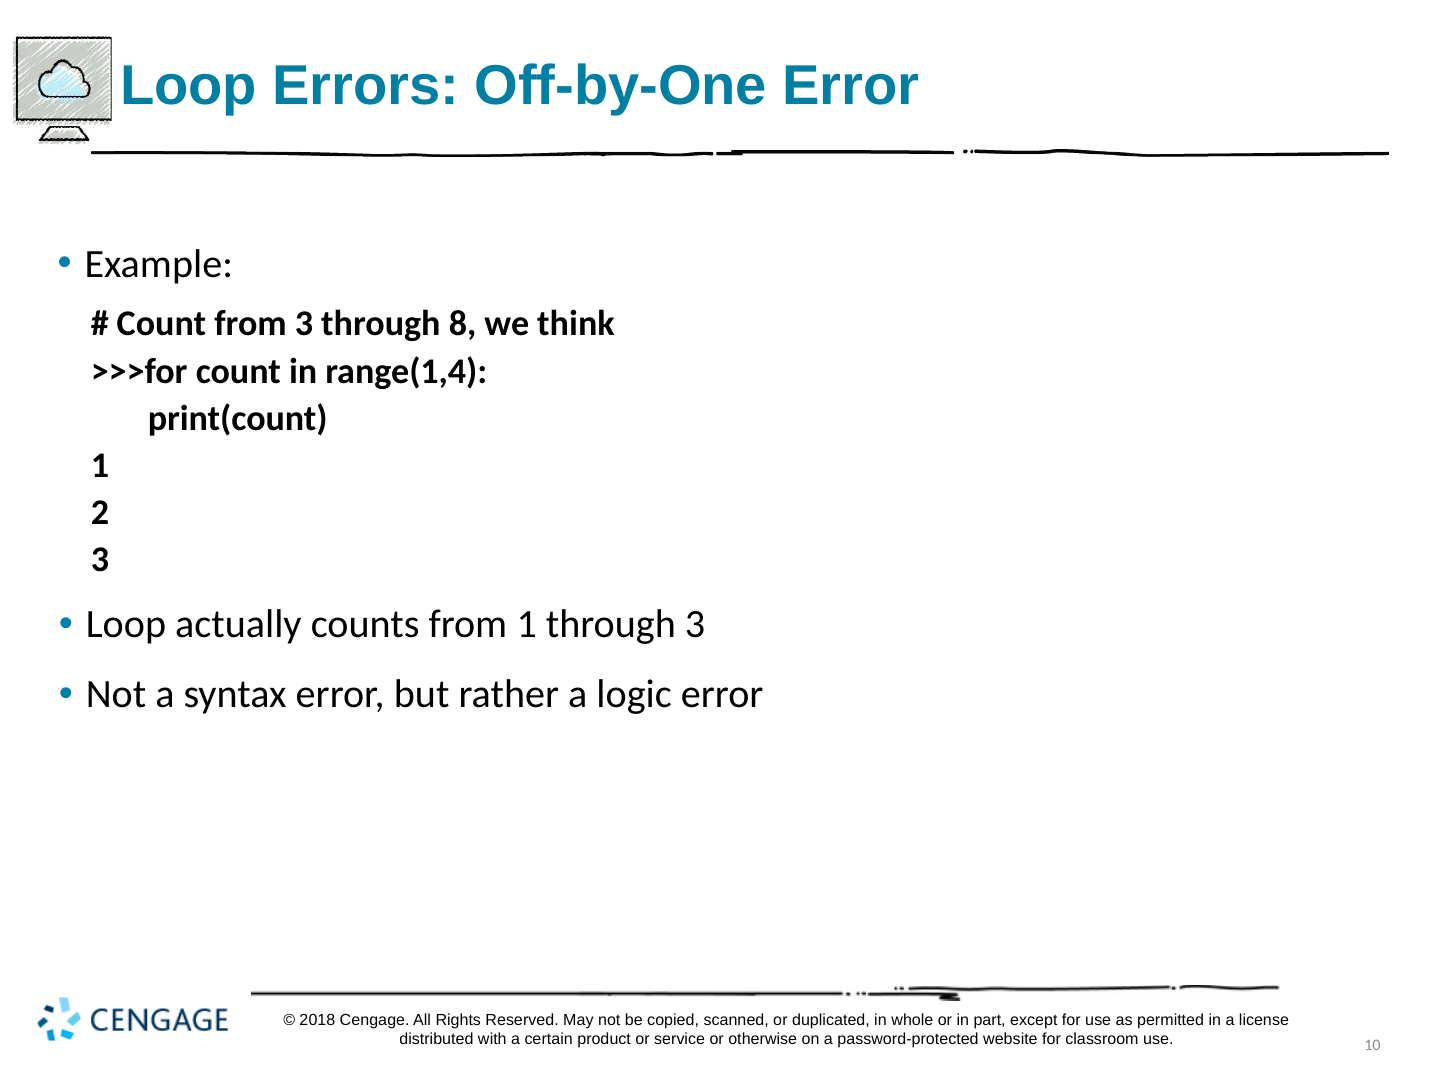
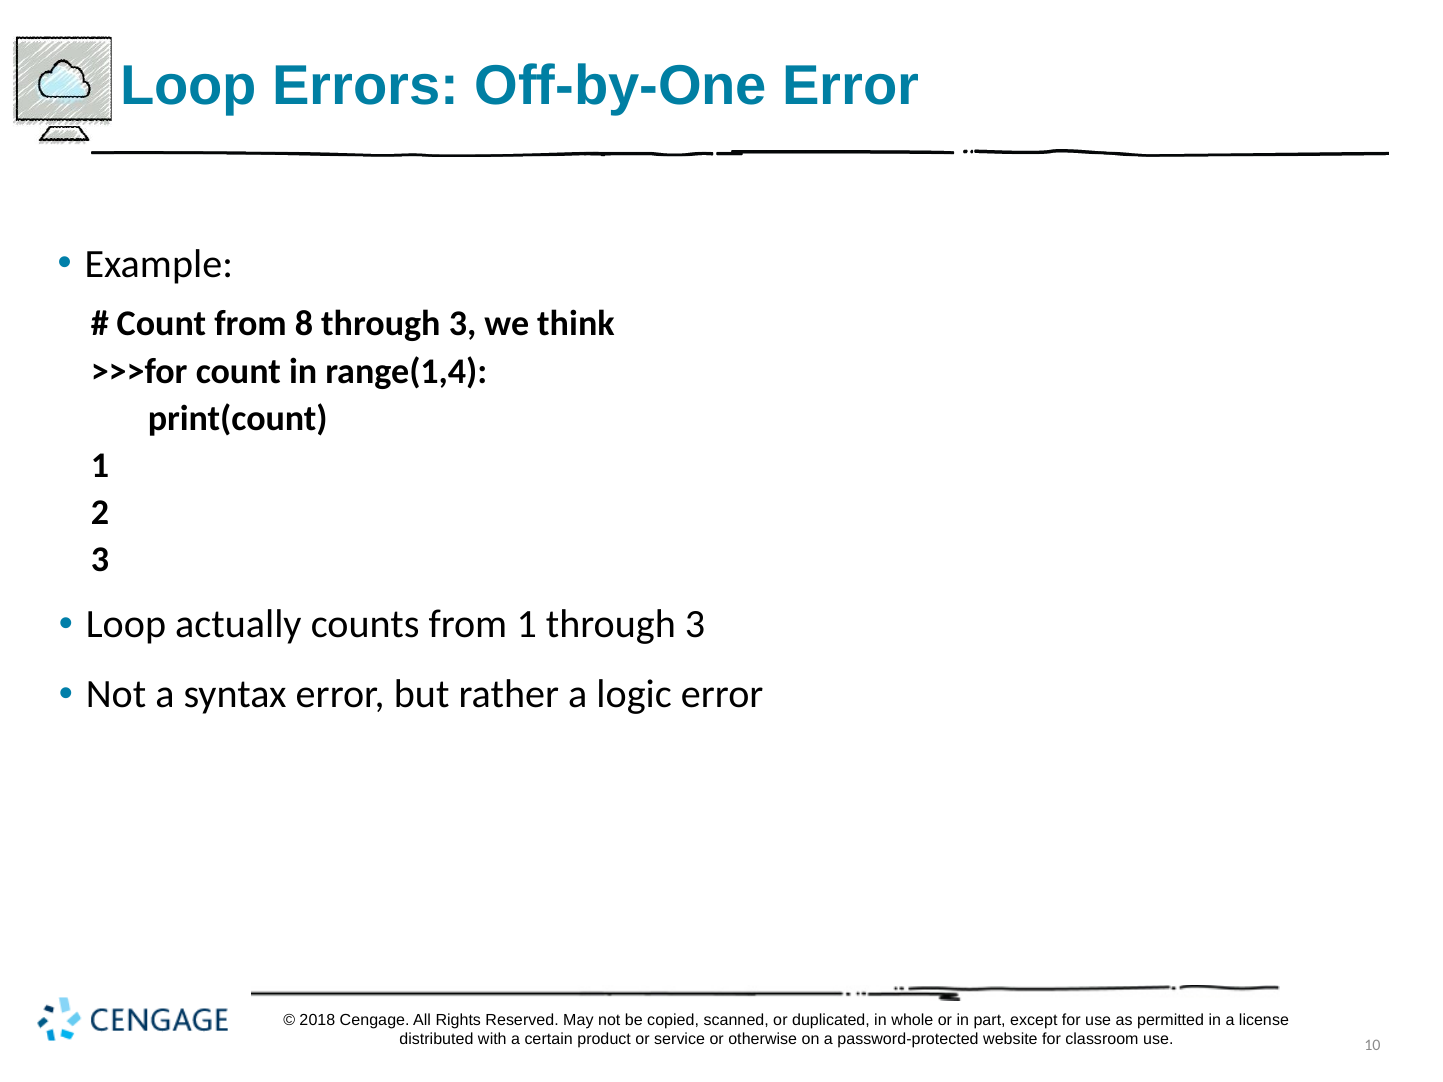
from 3: 3 -> 8
8 at (463, 324): 8 -> 3
